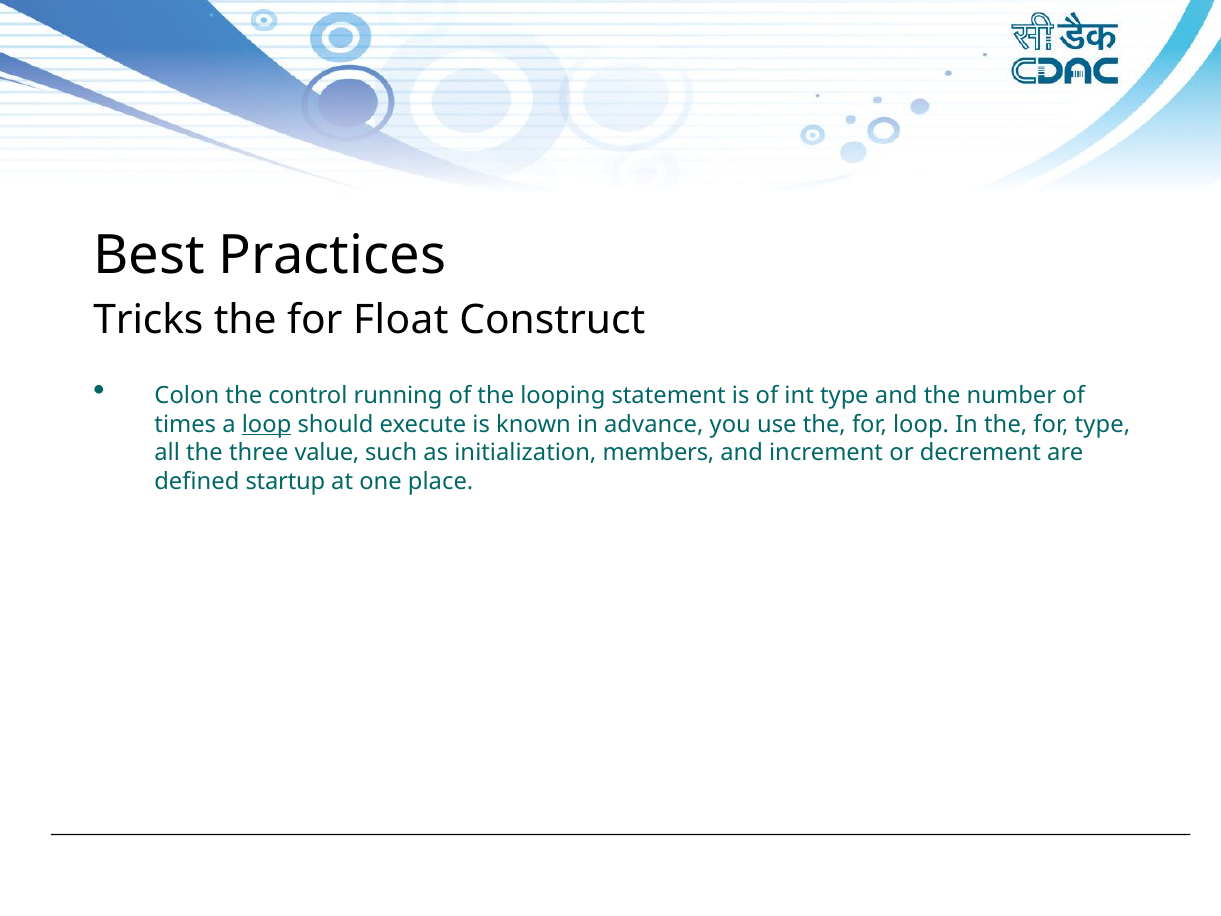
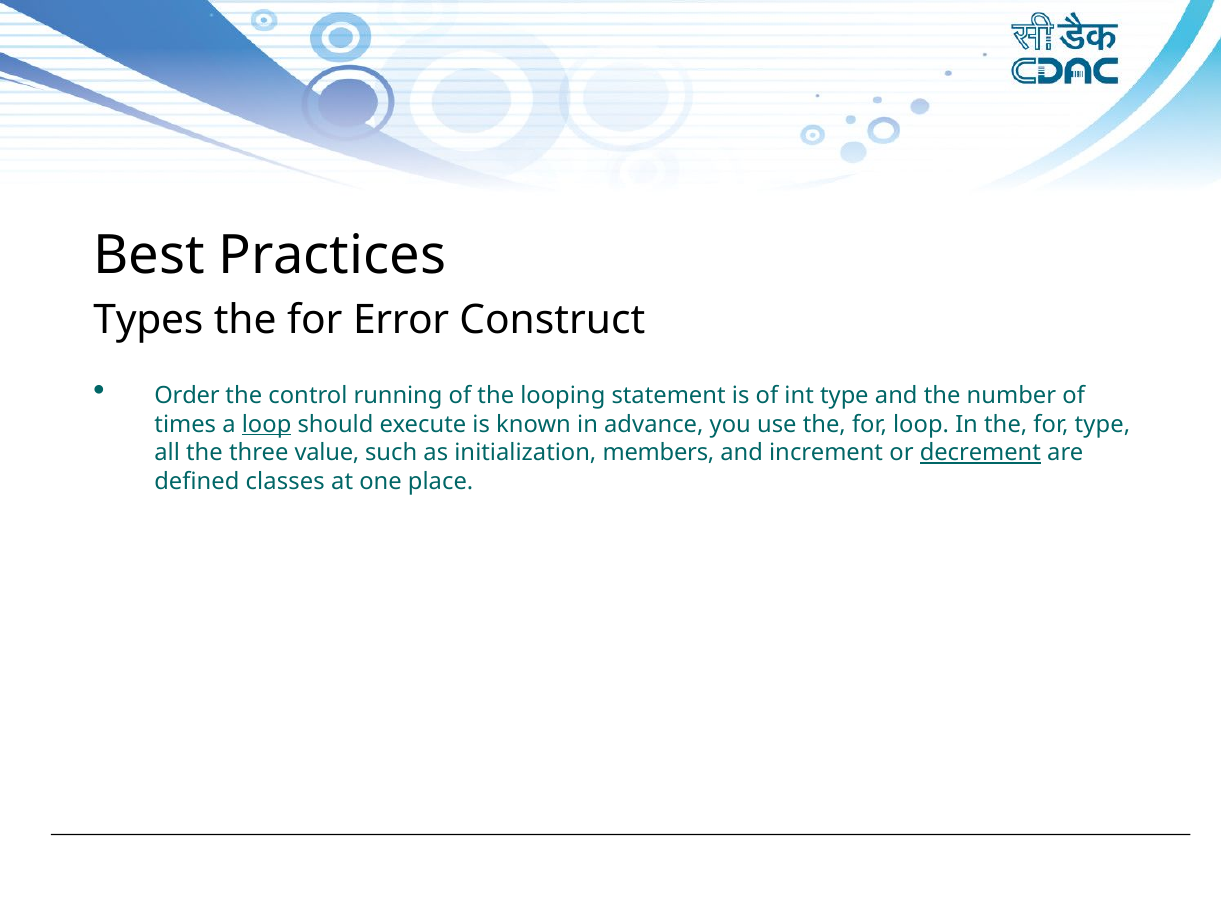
Tricks: Tricks -> Types
Float: Float -> Error
Colon: Colon -> Order
decrement underline: none -> present
startup: startup -> classes
